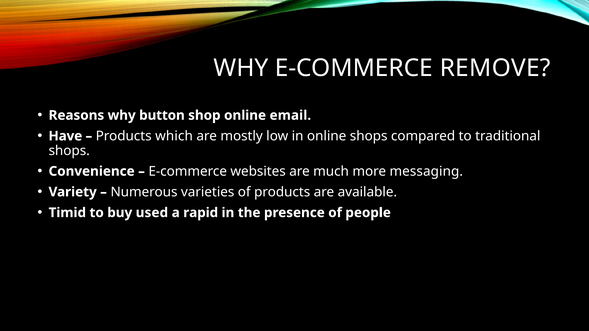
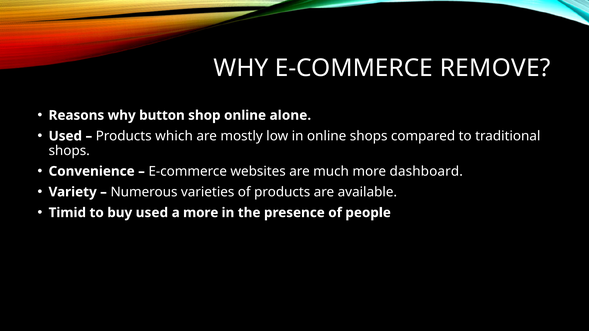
email: email -> alone
Have at (65, 136): Have -> Used
messaging: messaging -> dashboard
a rapid: rapid -> more
